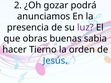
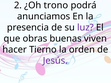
gozar: gozar -> trono
sabia: sabia -> viven
Jesús colour: blue -> purple
